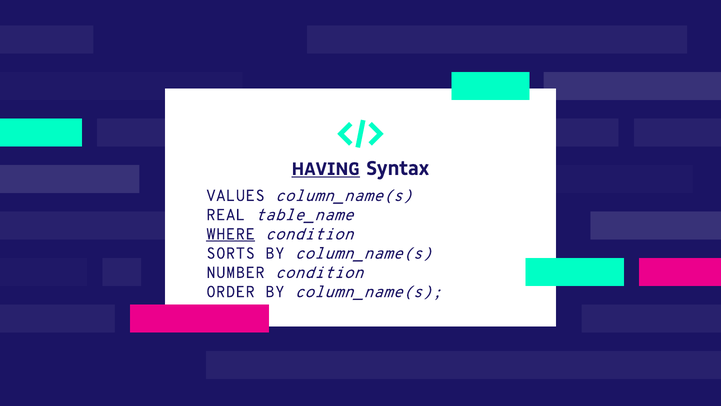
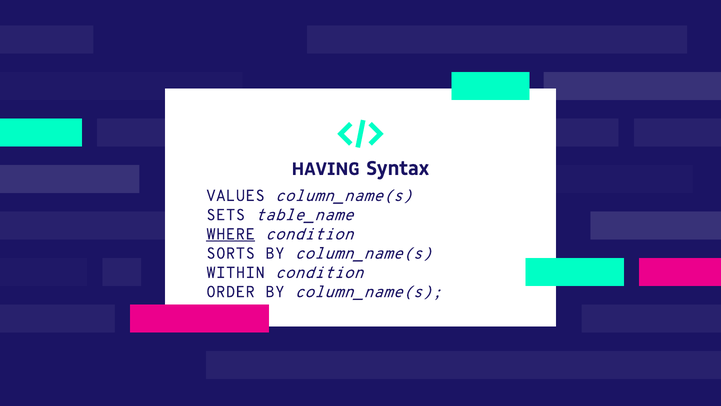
HAVING underline: present -> none
REAL: REAL -> SETS
NUMBER: NUMBER -> WITHIN
